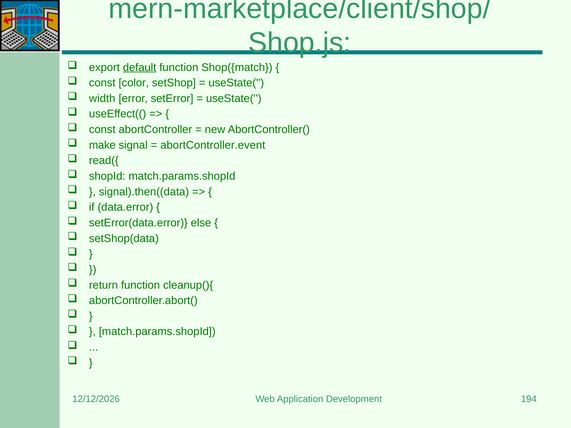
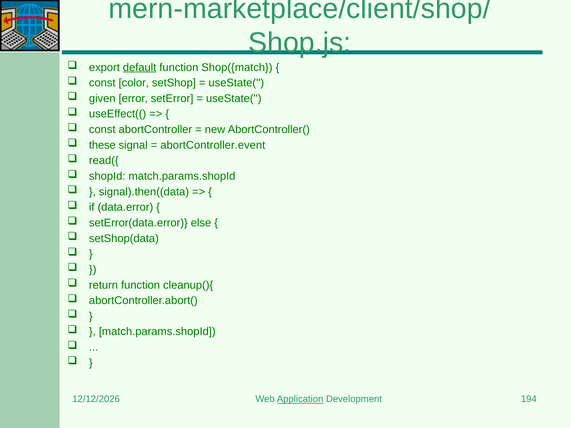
width: width -> given
make: make -> these
Application underline: none -> present
